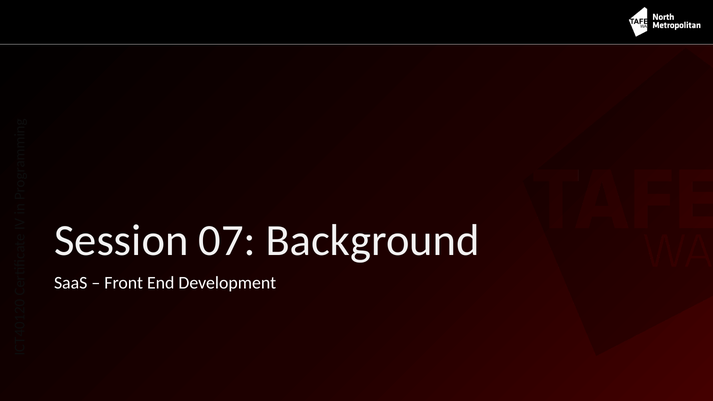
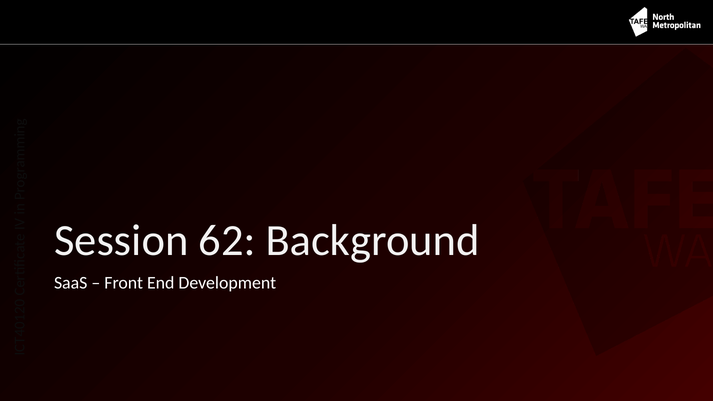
07: 07 -> 62
